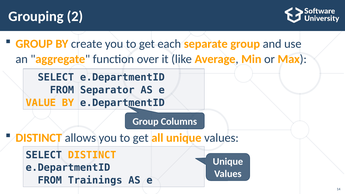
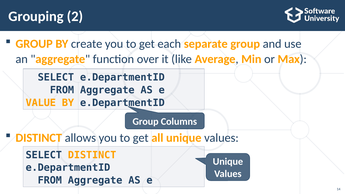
Separator at (107, 90): Separator -> Aggregate
Trainings at (95, 180): Trainings -> Aggregate
